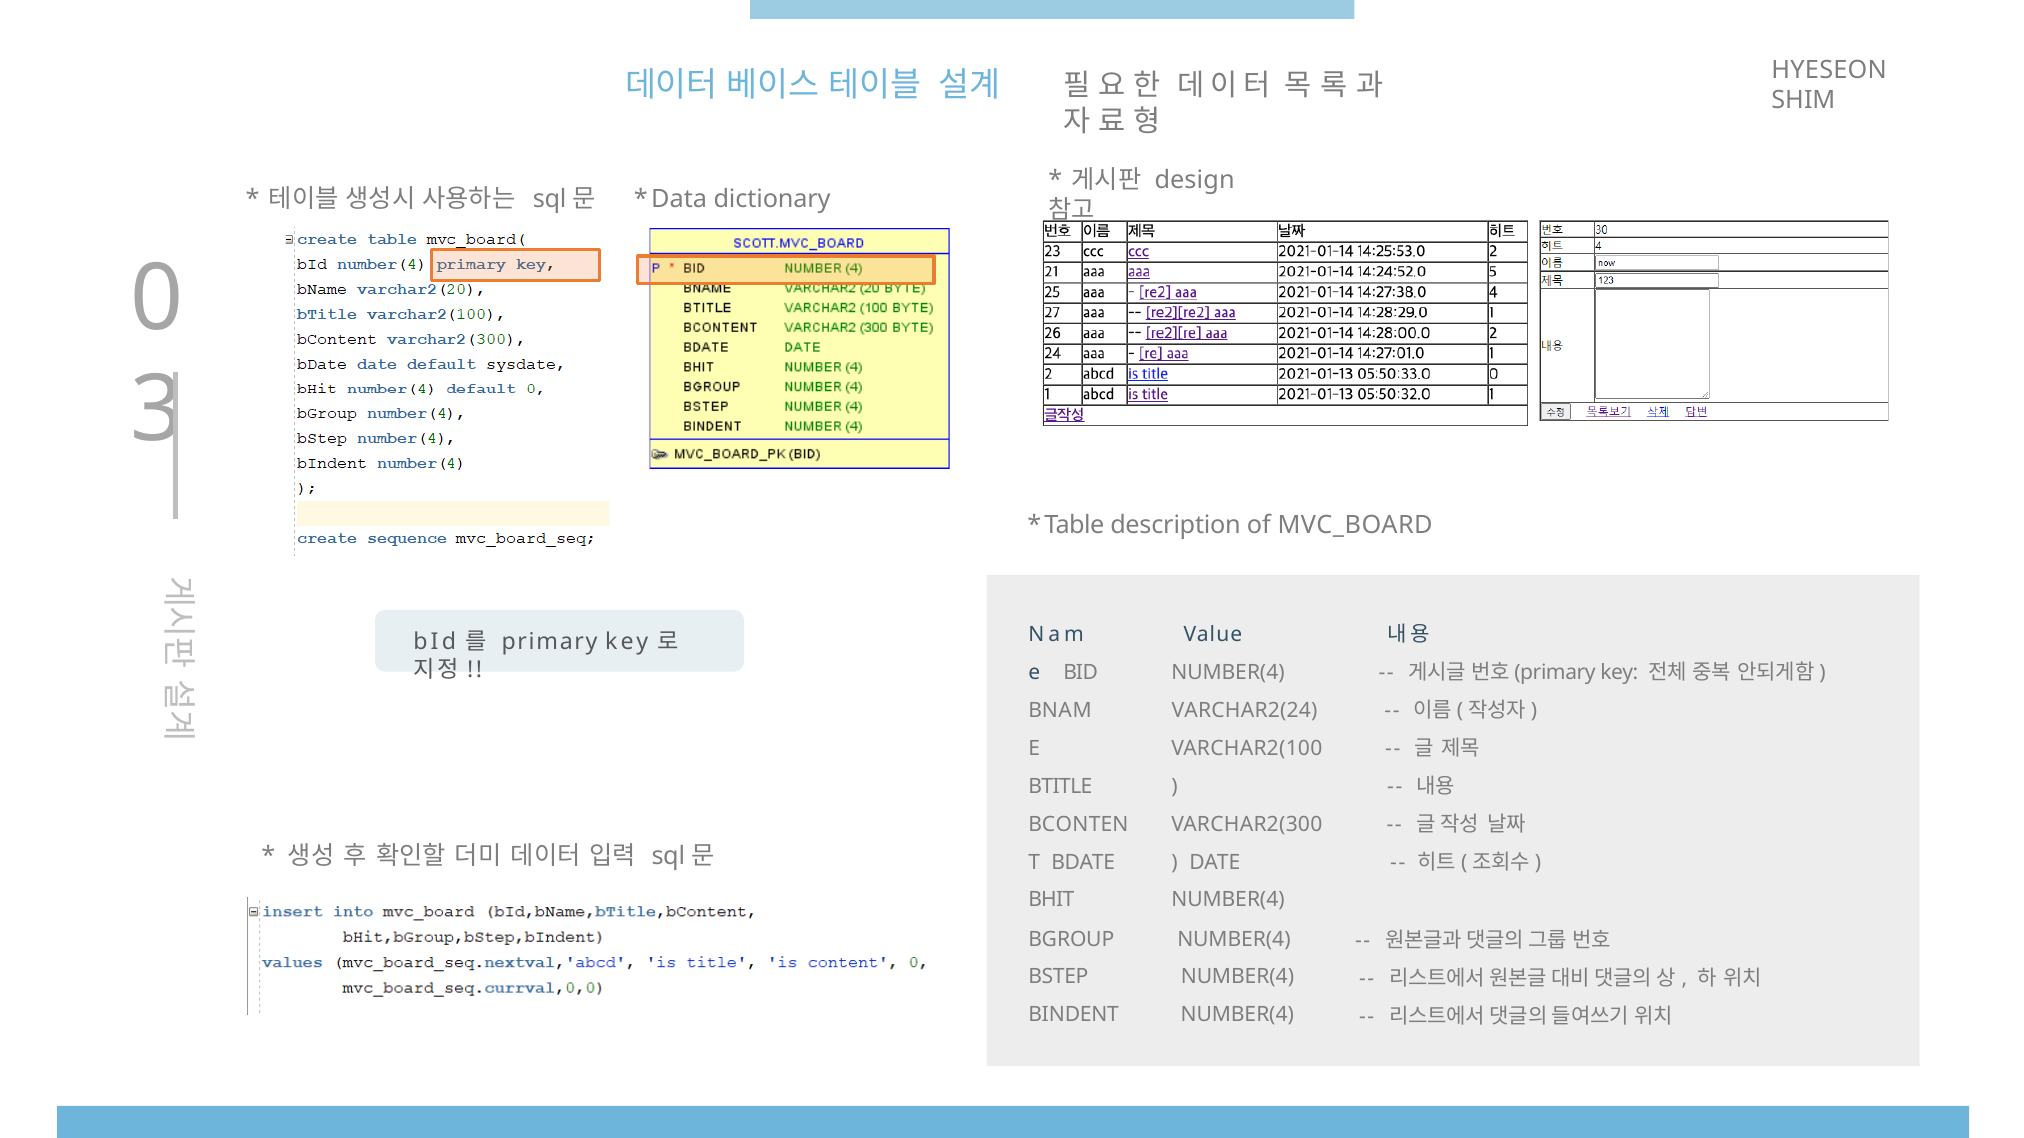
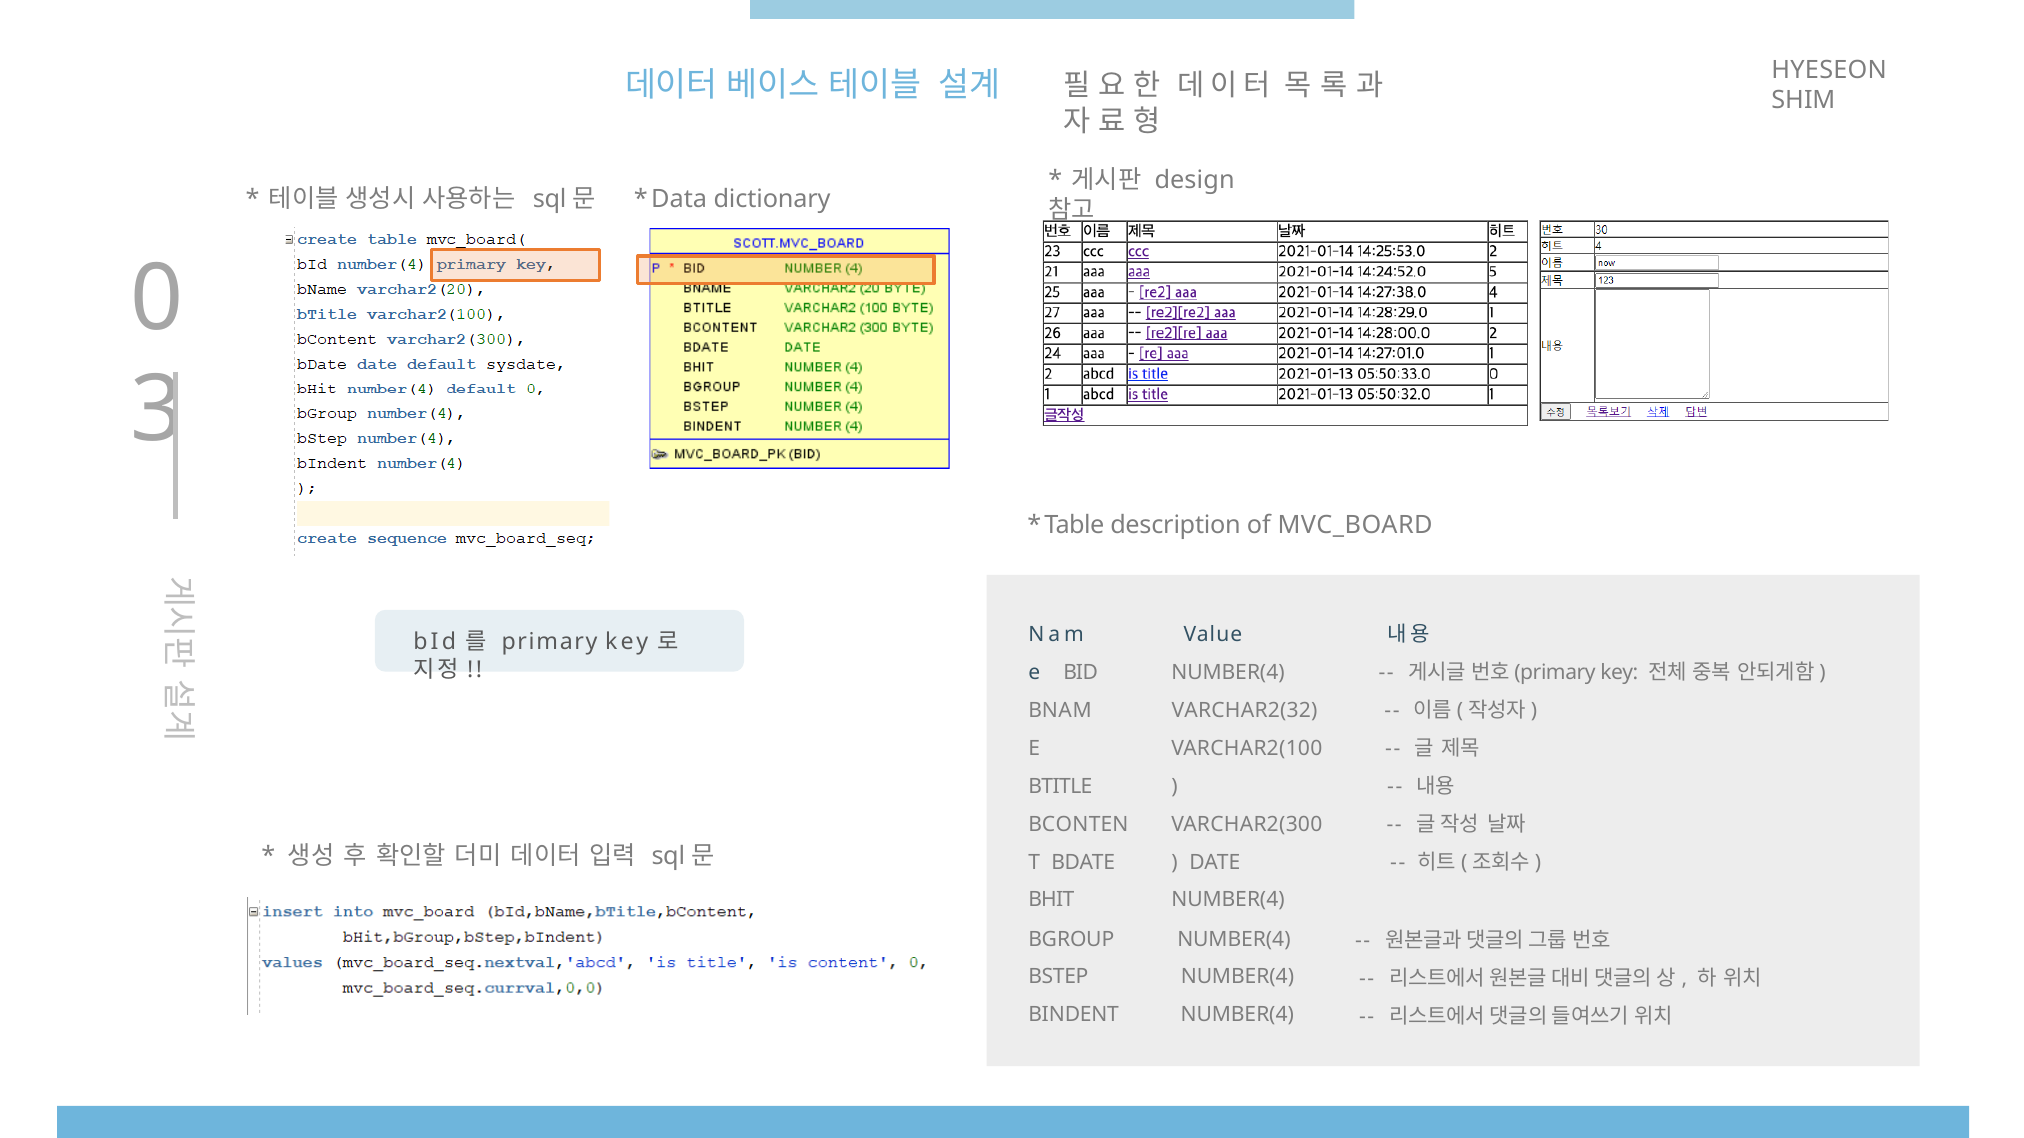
VARCHAR2(24: VARCHAR2(24 -> VARCHAR2(32
